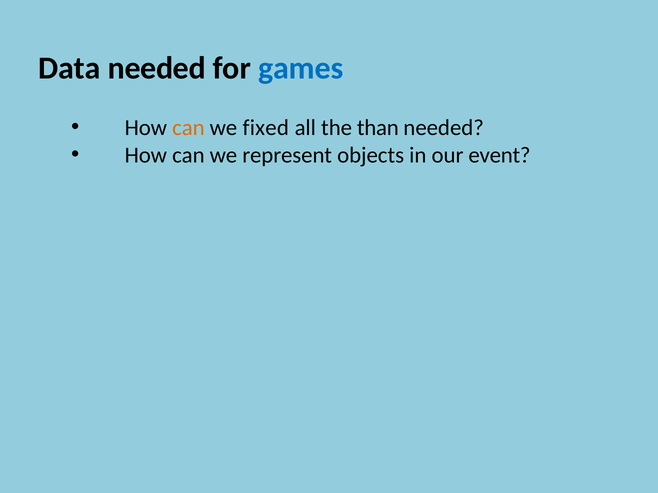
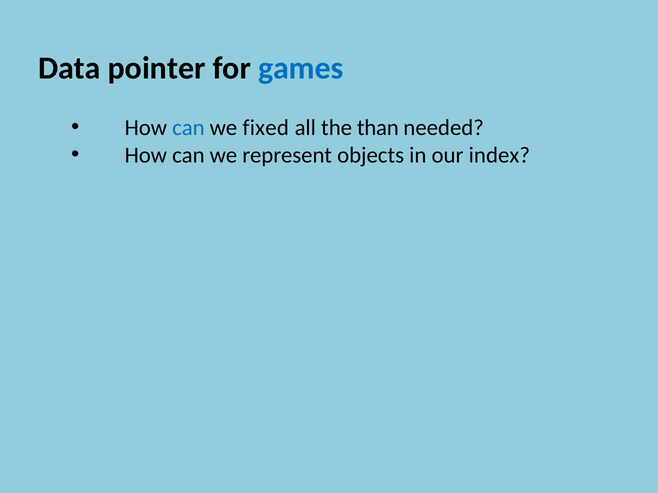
Data needed: needed -> pointer
can at (188, 128) colour: orange -> blue
event: event -> index
